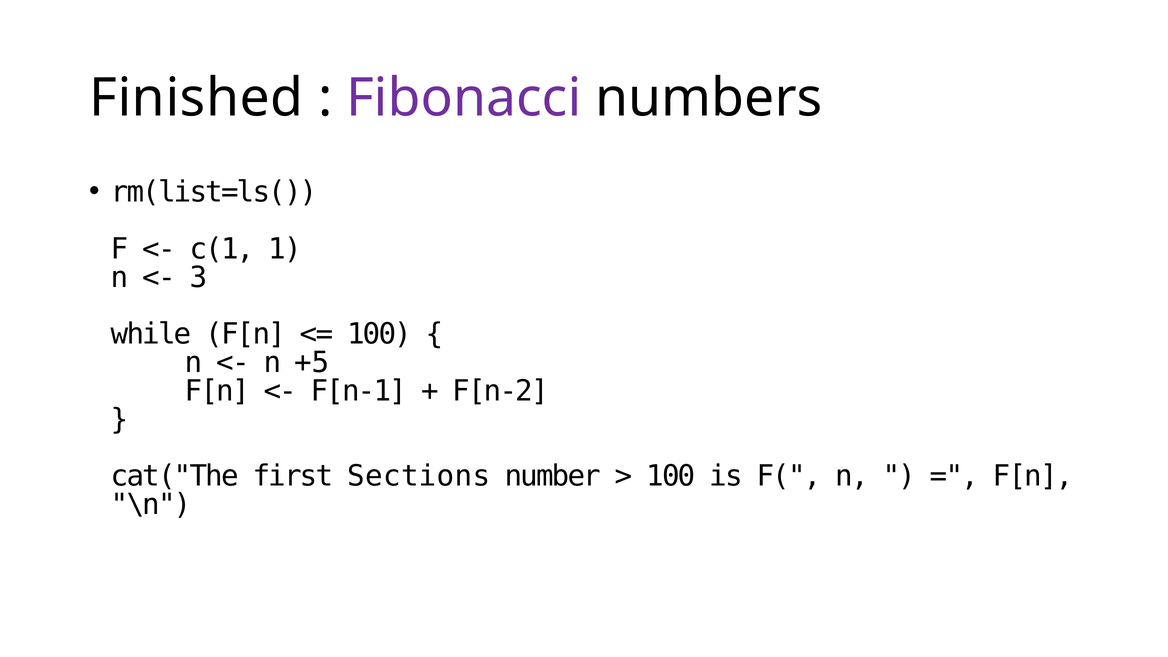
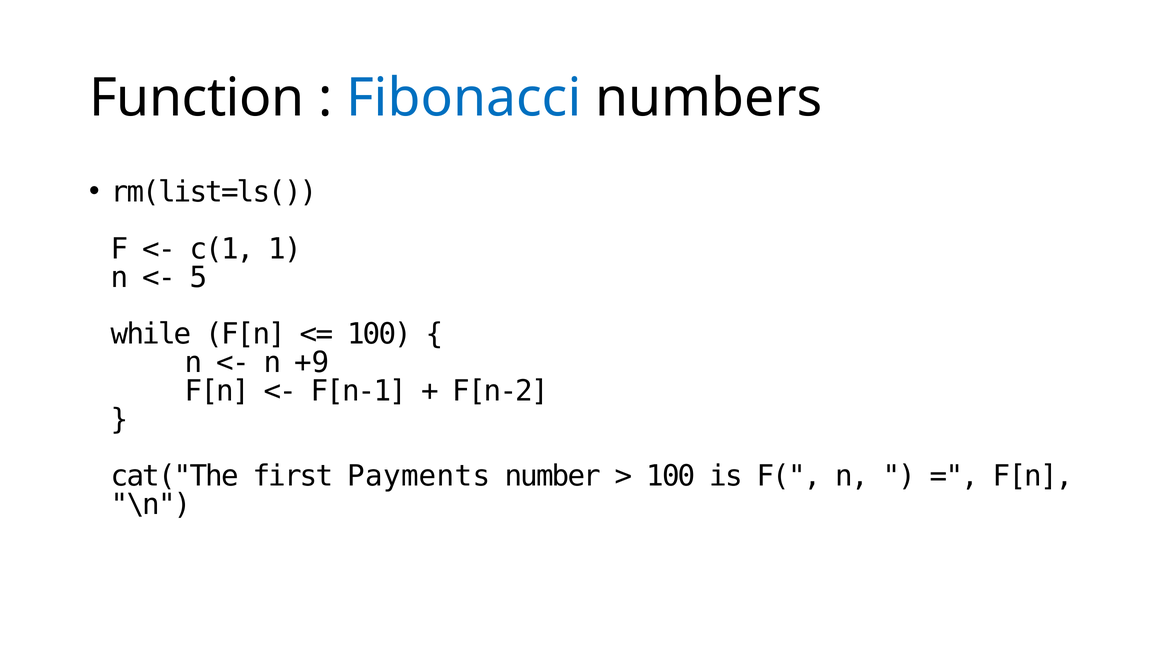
Finished: Finished -> Function
Fibonacci colour: purple -> blue
3: 3 -> 5
+5: +5 -> +9
Sections: Sections -> Payments
